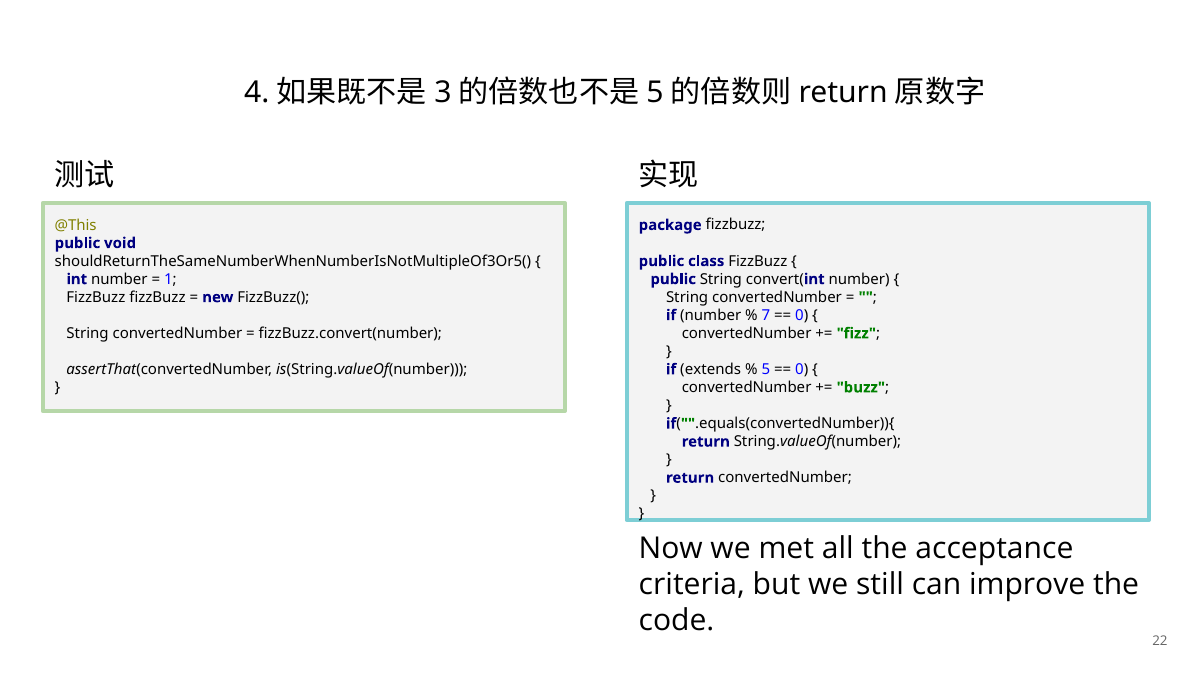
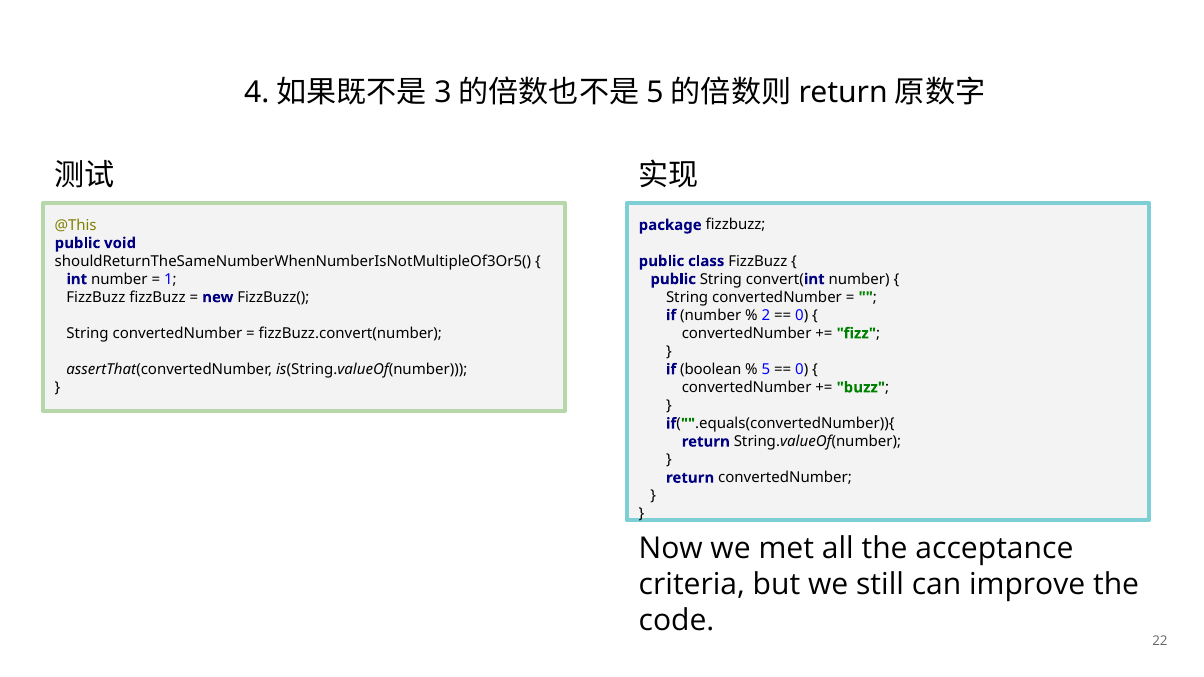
7: 7 -> 2
extends: extends -> boolean
